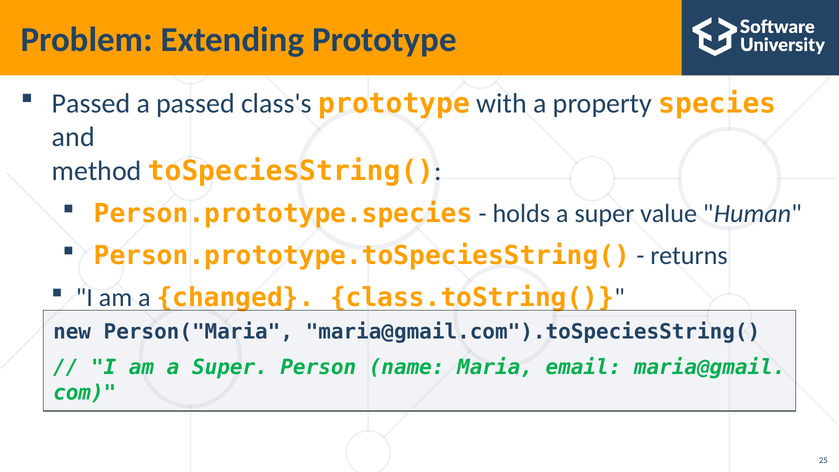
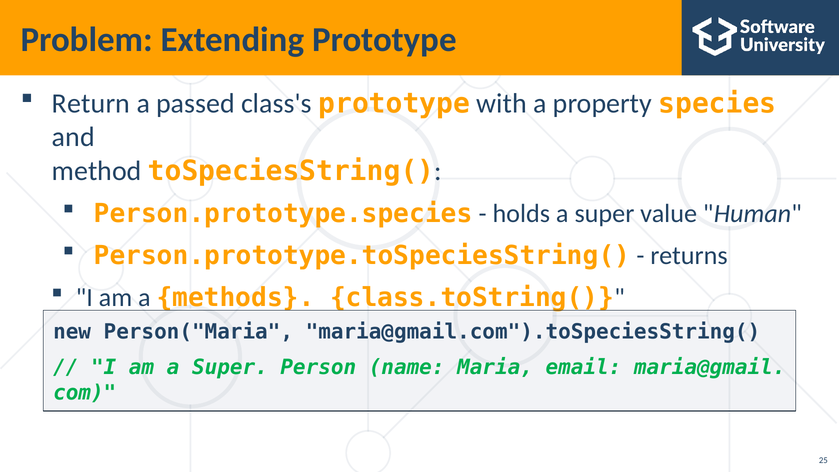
Passed at (91, 104): Passed -> Return
changed: changed -> methods
